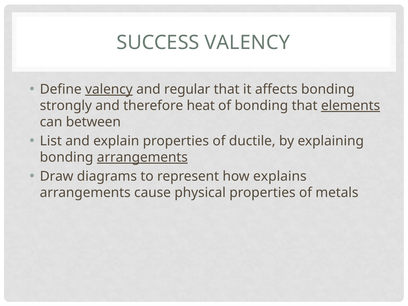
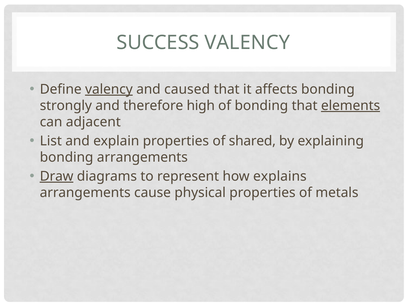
regular: regular -> caused
heat: heat -> high
between: between -> adjacent
ductile: ductile -> shared
arrangements at (142, 157) underline: present -> none
Draw underline: none -> present
